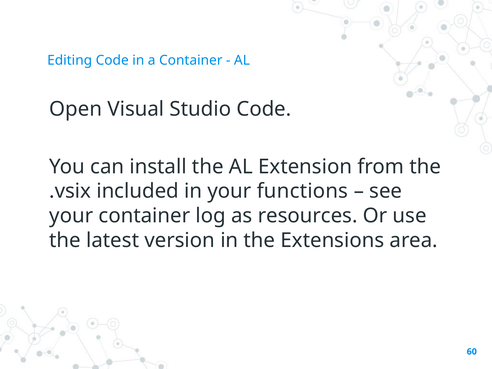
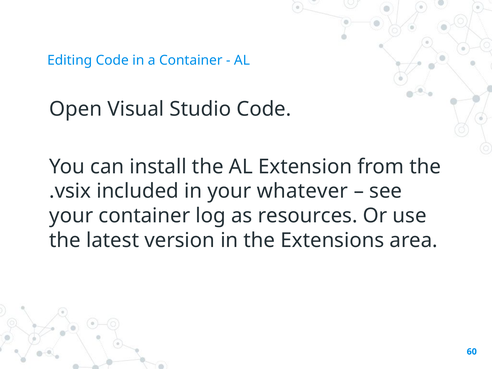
functions: functions -> whatever
